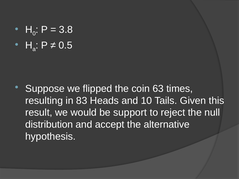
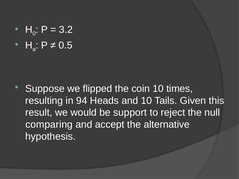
3.8: 3.8 -> 3.2
coin 63: 63 -> 10
83: 83 -> 94
distribution: distribution -> comparing
